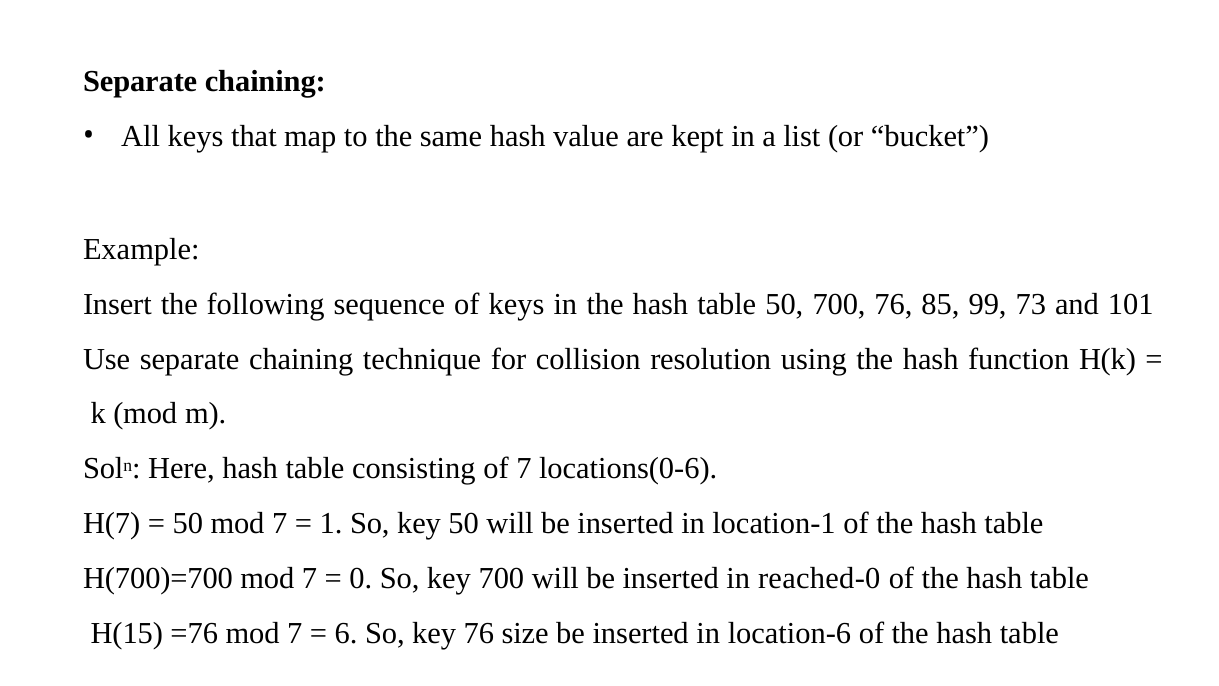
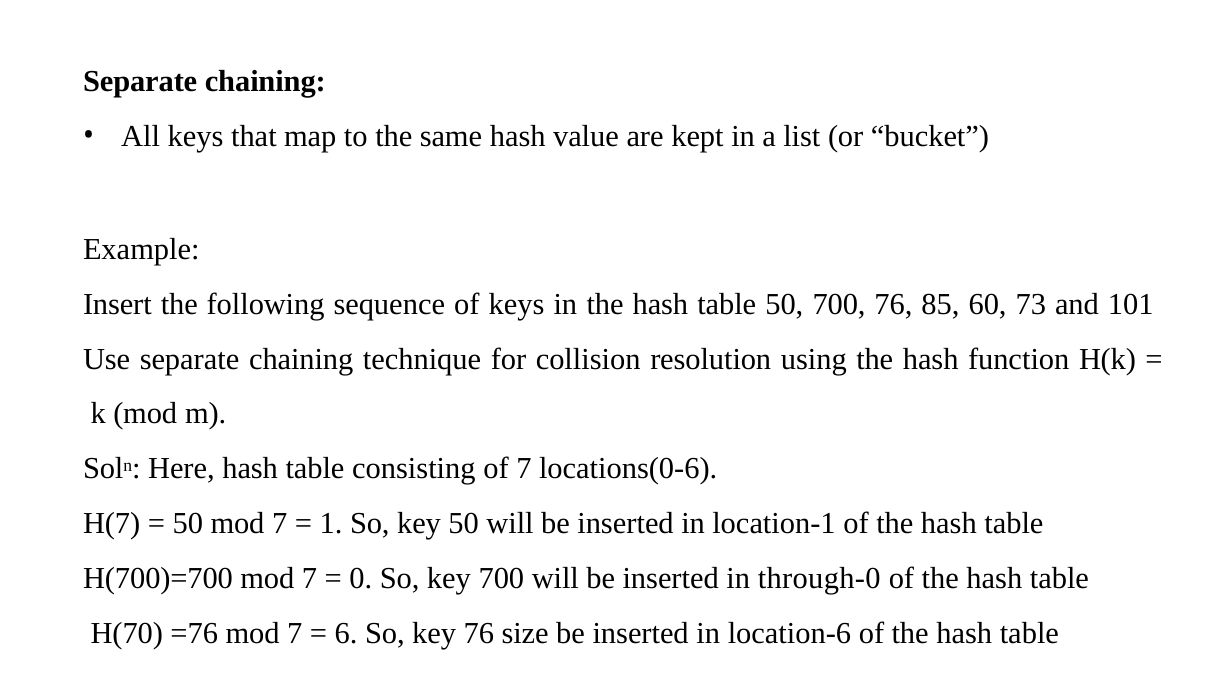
99: 99 -> 60
reached-0: reached-0 -> through-0
H(15: H(15 -> H(70
